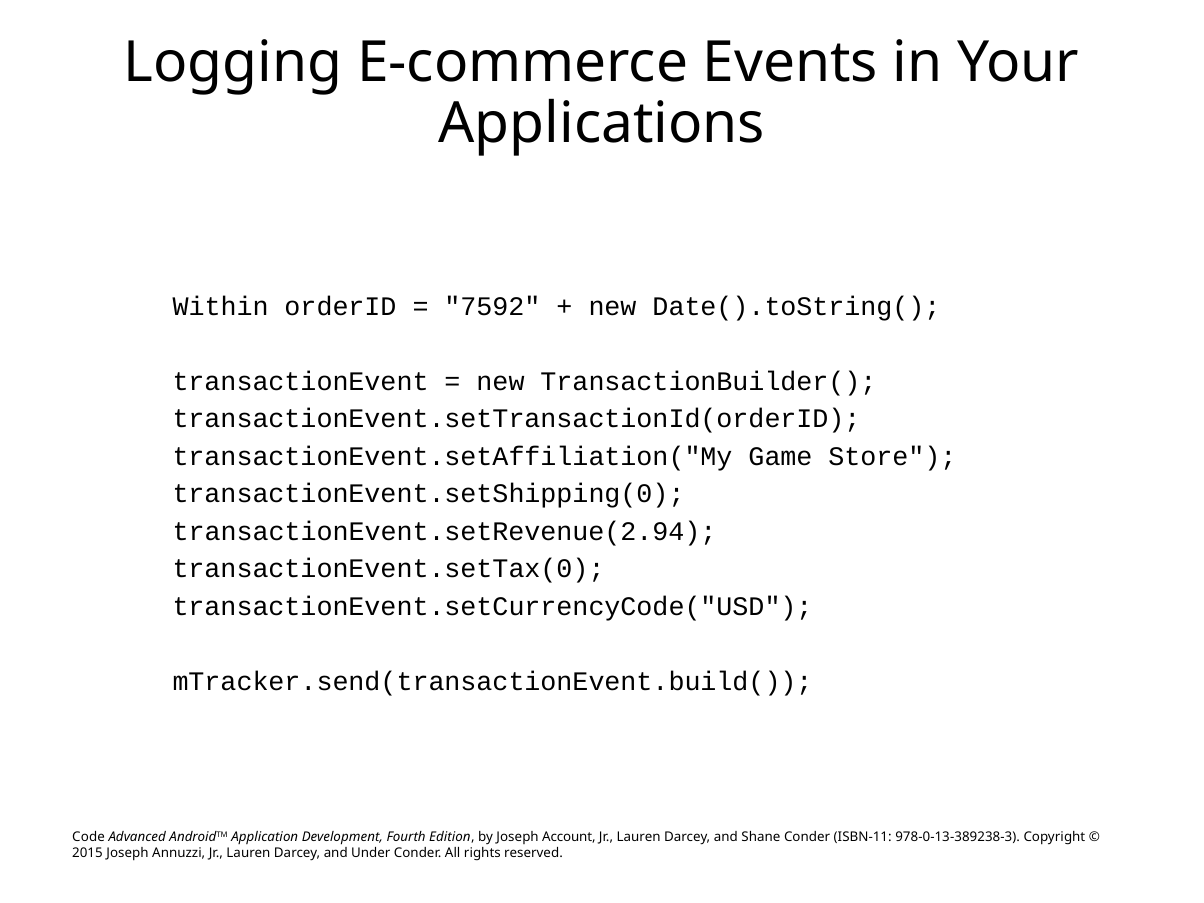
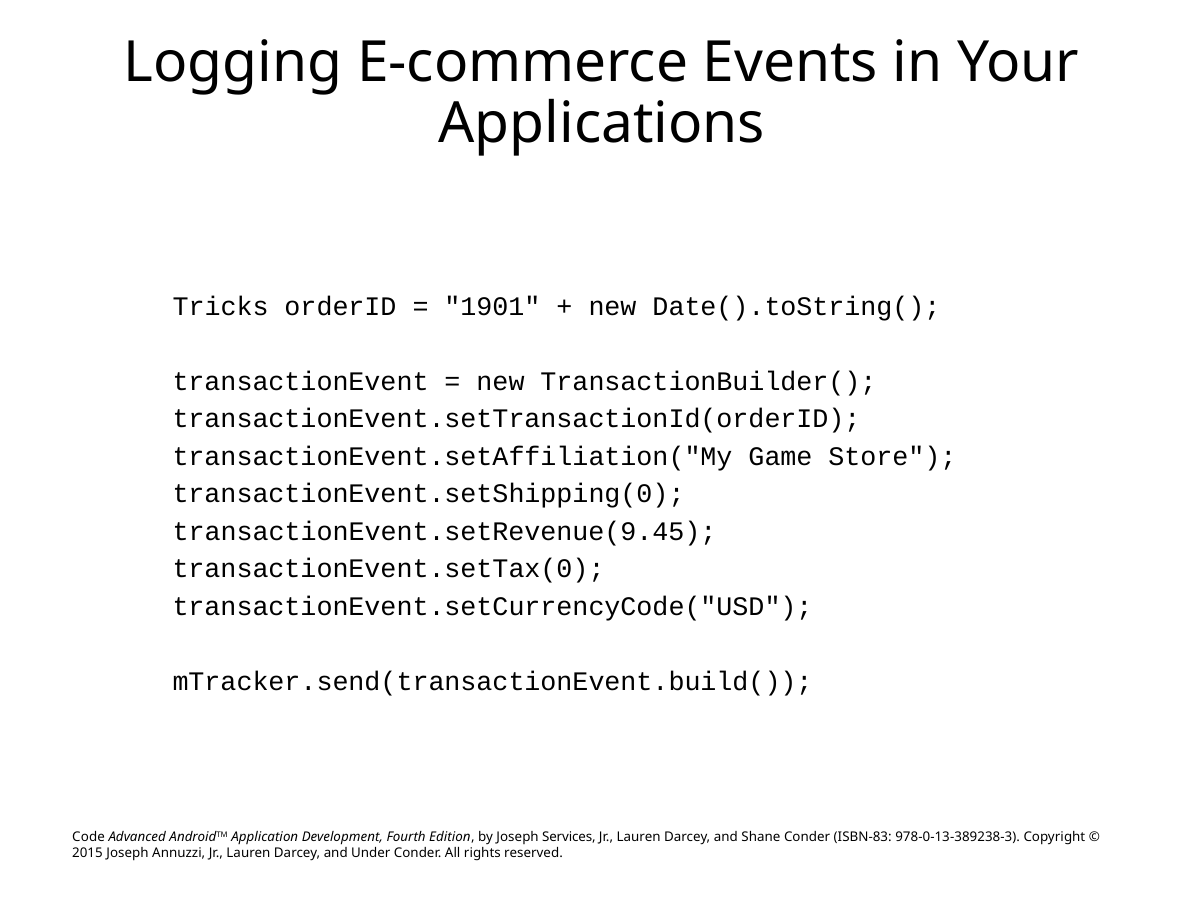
Within: Within -> Tricks
7592: 7592 -> 1901
transactionEvent.setRevenue(2.94: transactionEvent.setRevenue(2.94 -> transactionEvent.setRevenue(9.45
Account: Account -> Services
ISBN-11: ISBN-11 -> ISBN-83
